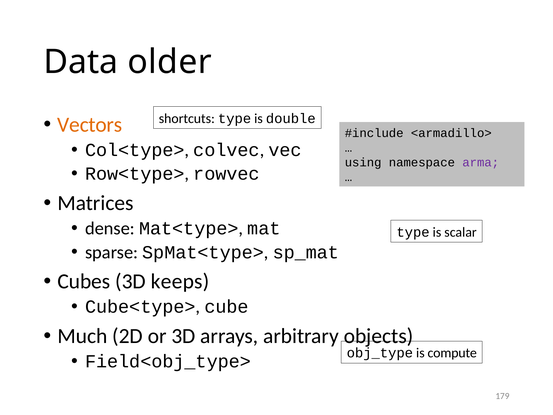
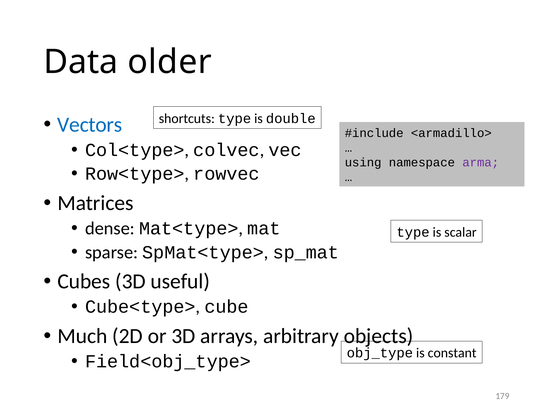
Vectors colour: orange -> blue
keeps: keeps -> useful
compute: compute -> constant
